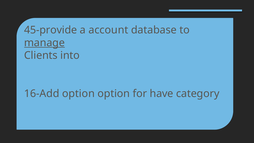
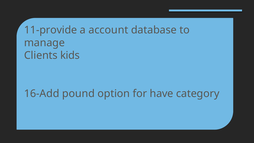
45-provide: 45-provide -> 11-provide
manage underline: present -> none
into: into -> kids
16-Add option: option -> pound
